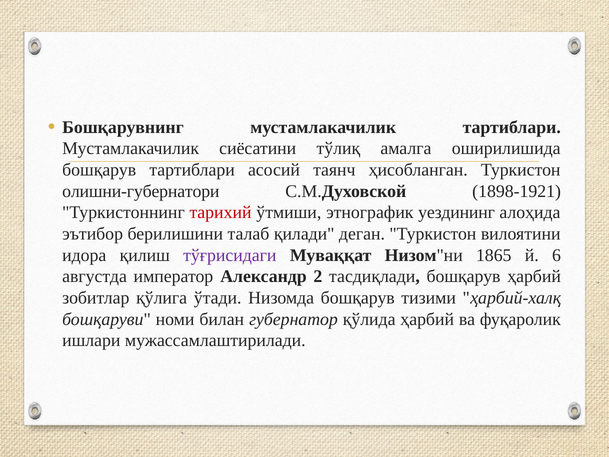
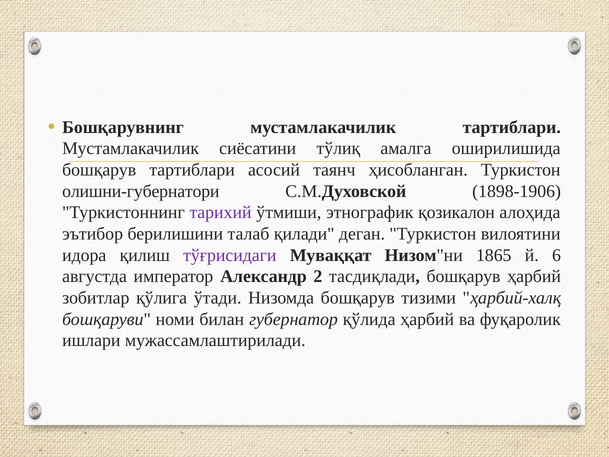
1898-1921: 1898-1921 -> 1898-1906
тарихий colour: red -> purple
уездининг: уездининг -> қозикалон
